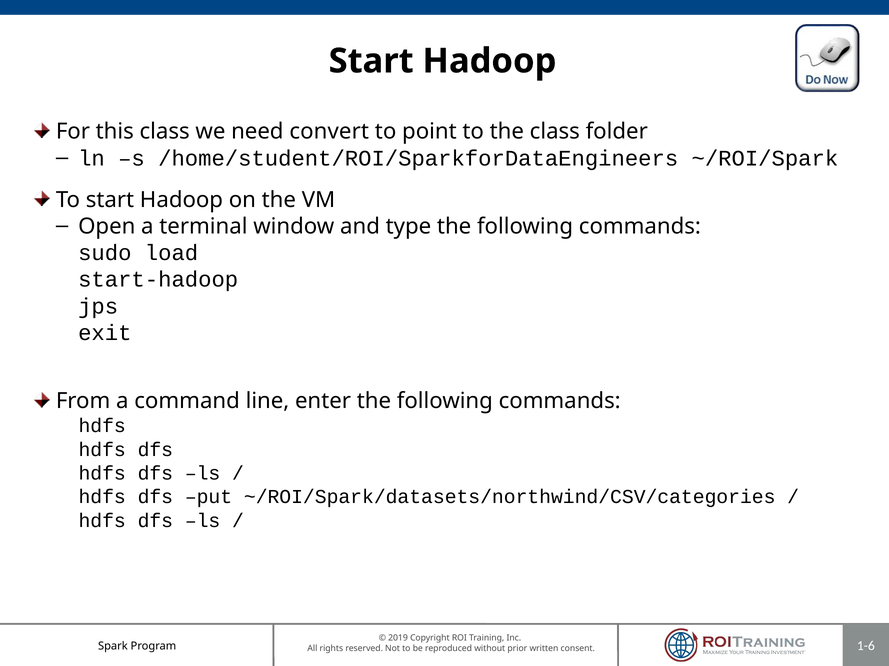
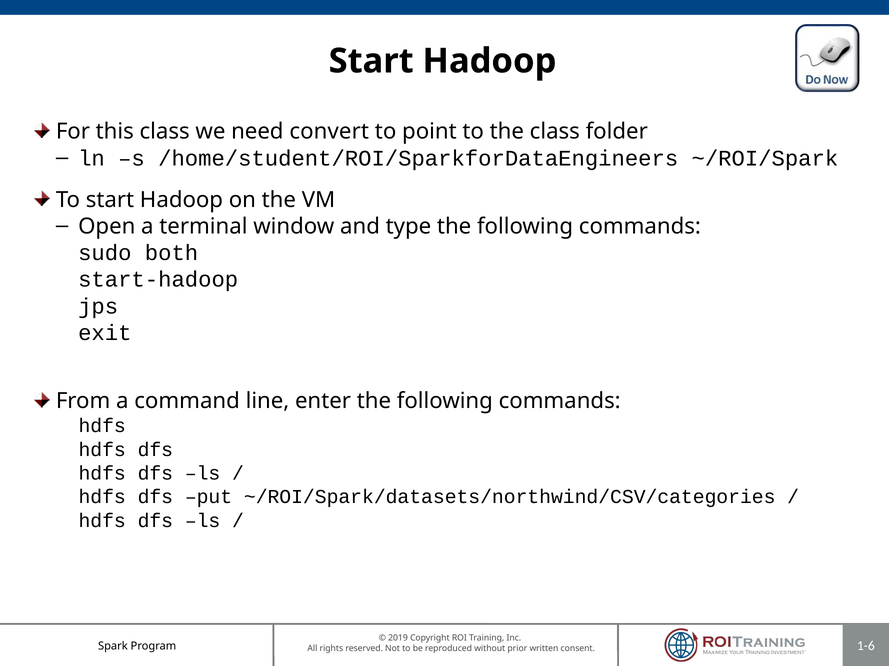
load: load -> both
